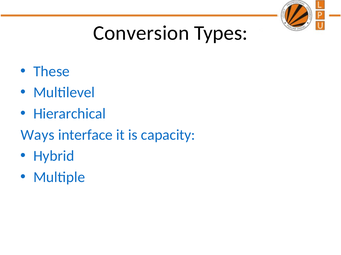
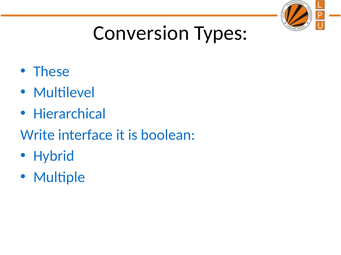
Ways: Ways -> Write
capacity: capacity -> boolean
